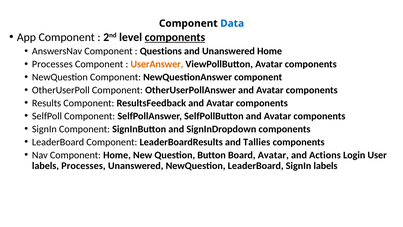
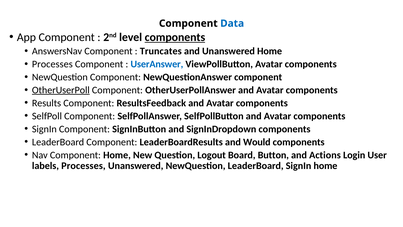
Questions: Questions -> Truncates
UserAnswer colour: orange -> blue
OtherUserPoll underline: none -> present
Tallies: Tallies -> Would
Button: Button -> Logout
Board Avatar: Avatar -> Button
SignIn labels: labels -> home
